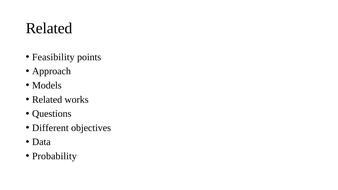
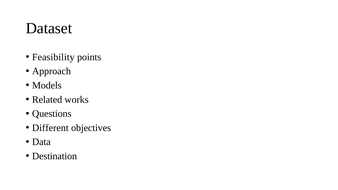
Related at (49, 28): Related -> Dataset
Probability: Probability -> Destination
